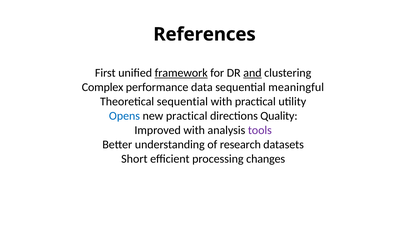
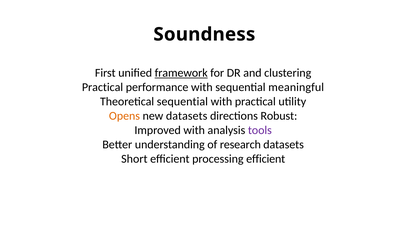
References: References -> Soundness
and underline: present -> none
Complex at (103, 87): Complex -> Practical
performance data: data -> with
Opens colour: blue -> orange
new practical: practical -> datasets
Quality: Quality -> Robust
processing changes: changes -> efficient
